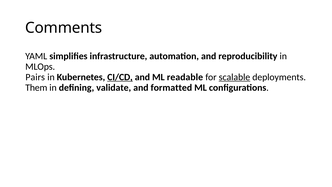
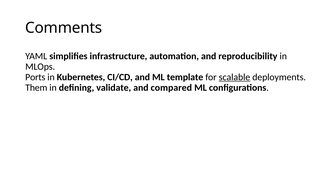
Pairs: Pairs -> Ports
CI/CD underline: present -> none
readable: readable -> template
formatted: formatted -> compared
